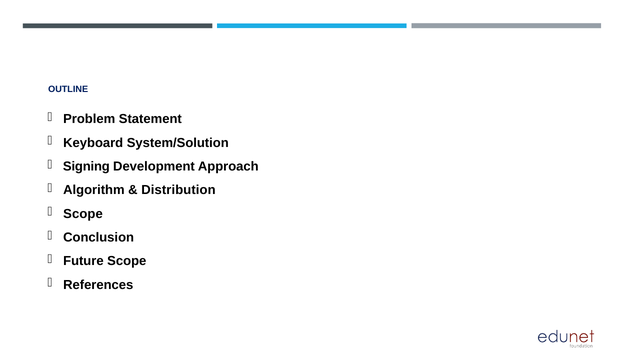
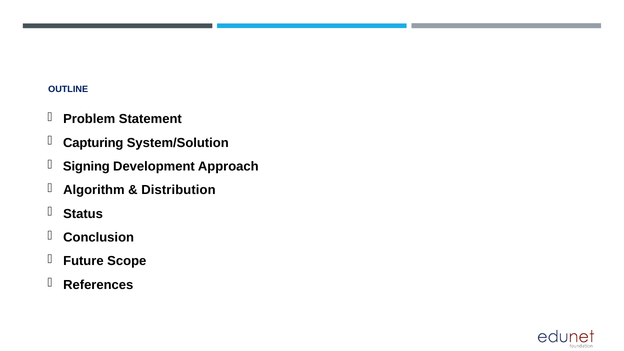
Keyboard: Keyboard -> Capturing
Scope at (83, 214): Scope -> Status
